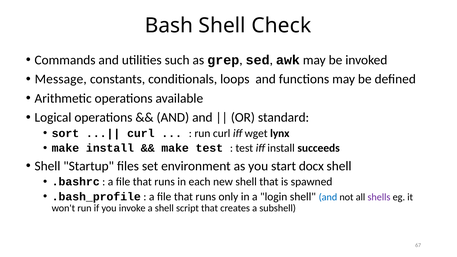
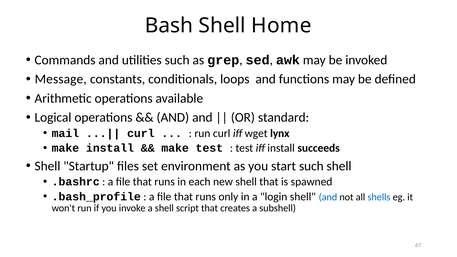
Check: Check -> Home
sort: sort -> mail
start docx: docx -> such
shells colour: purple -> blue
